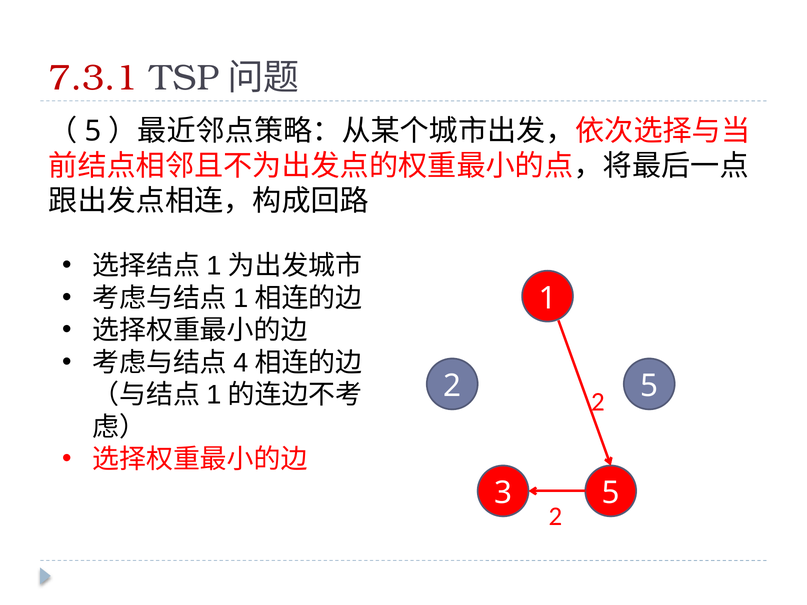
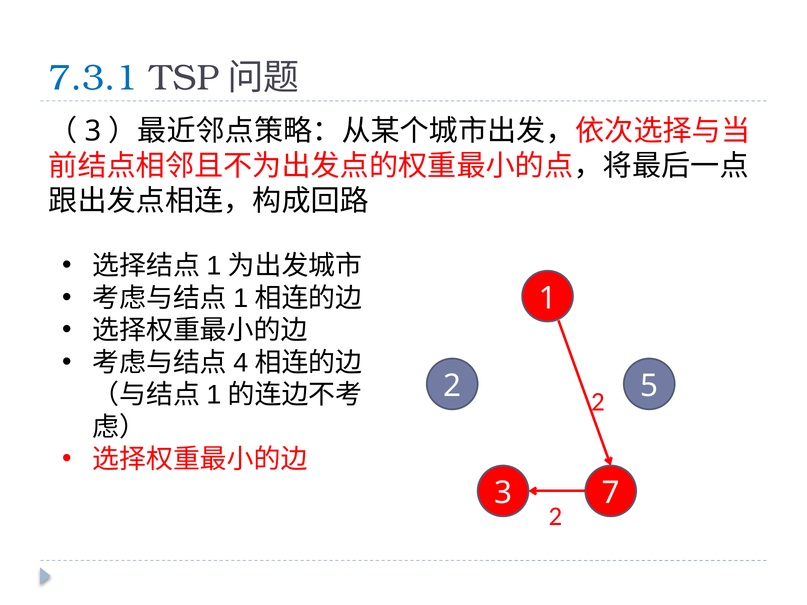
7.3.1 colour: red -> blue
5 at (93, 131): 5 -> 3
3 5: 5 -> 7
